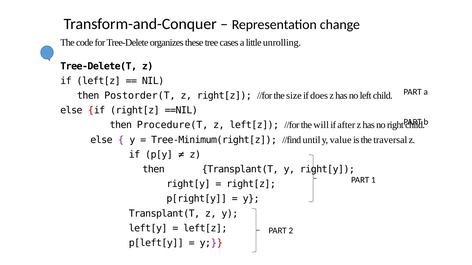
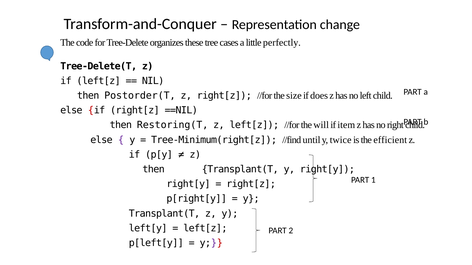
unrolling: unrolling -> perfectly
Procedure(T: Procedure(T -> Restoring(T
after: after -> item
value: value -> twice
traversal: traversal -> efficient
